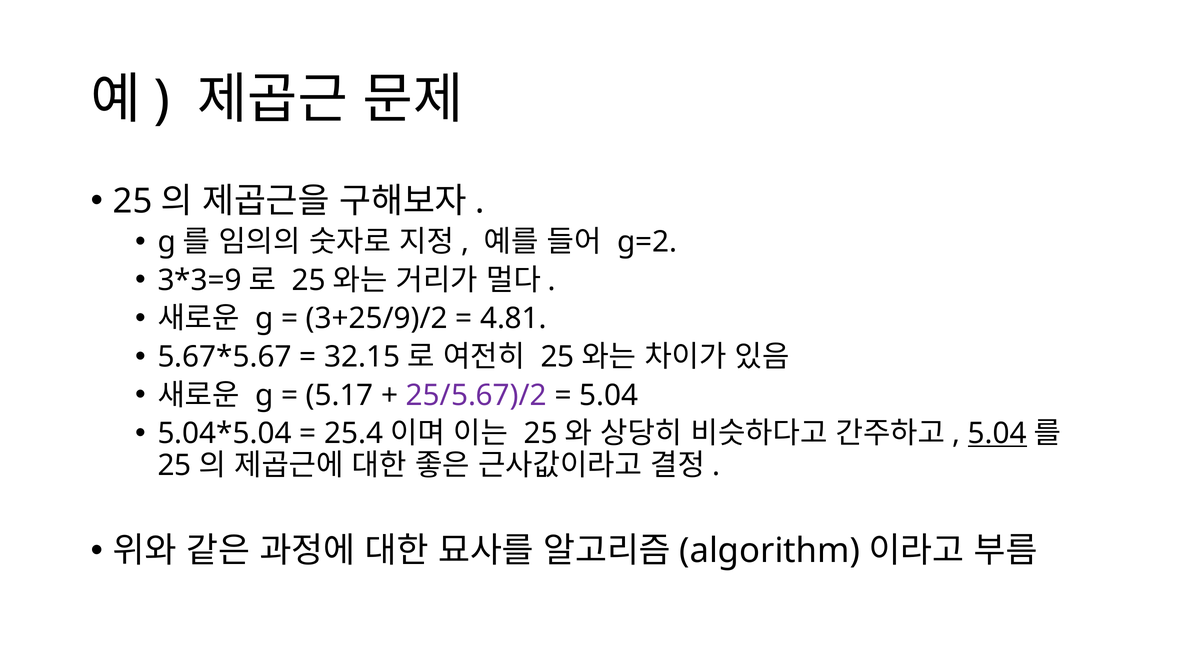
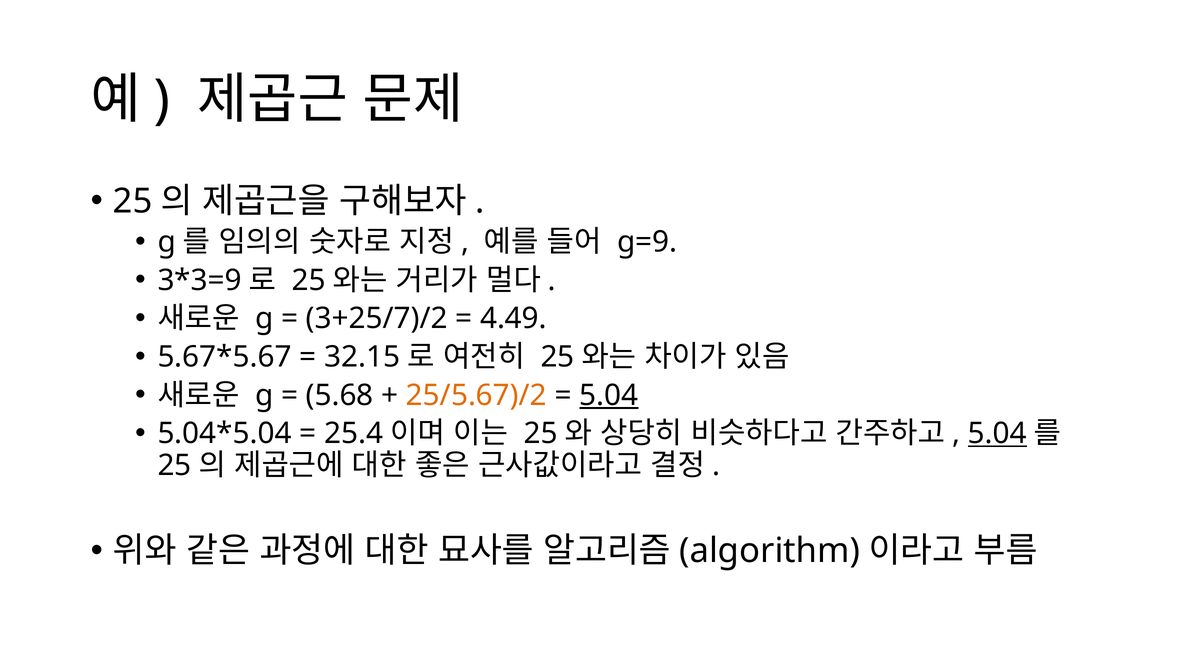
g=2: g=2 -> g=9
3+25/9)/2: 3+25/9)/2 -> 3+25/7)/2
4.81: 4.81 -> 4.49
5.17: 5.17 -> 5.68
25/5.67)/2 colour: purple -> orange
5.04 at (609, 395) underline: none -> present
